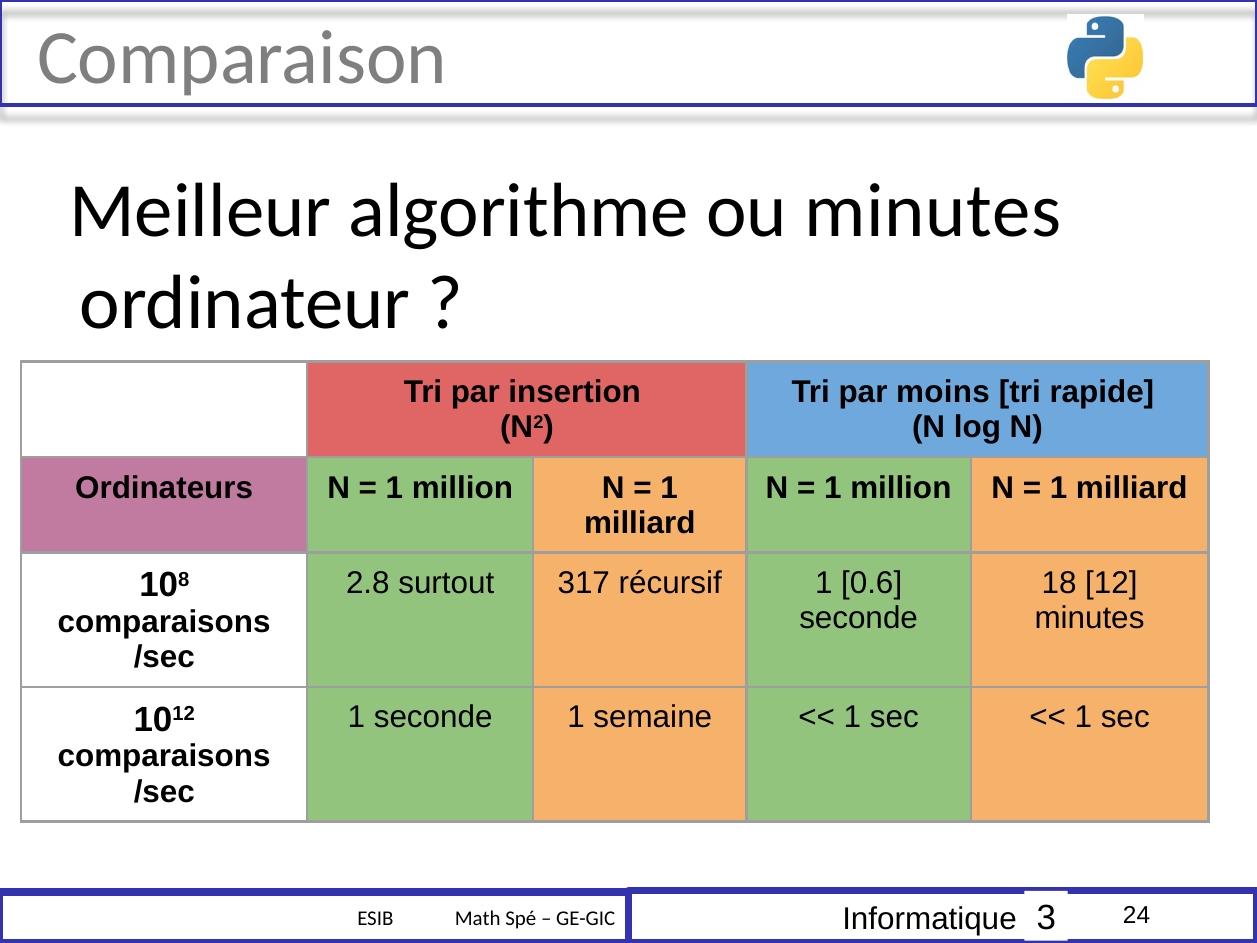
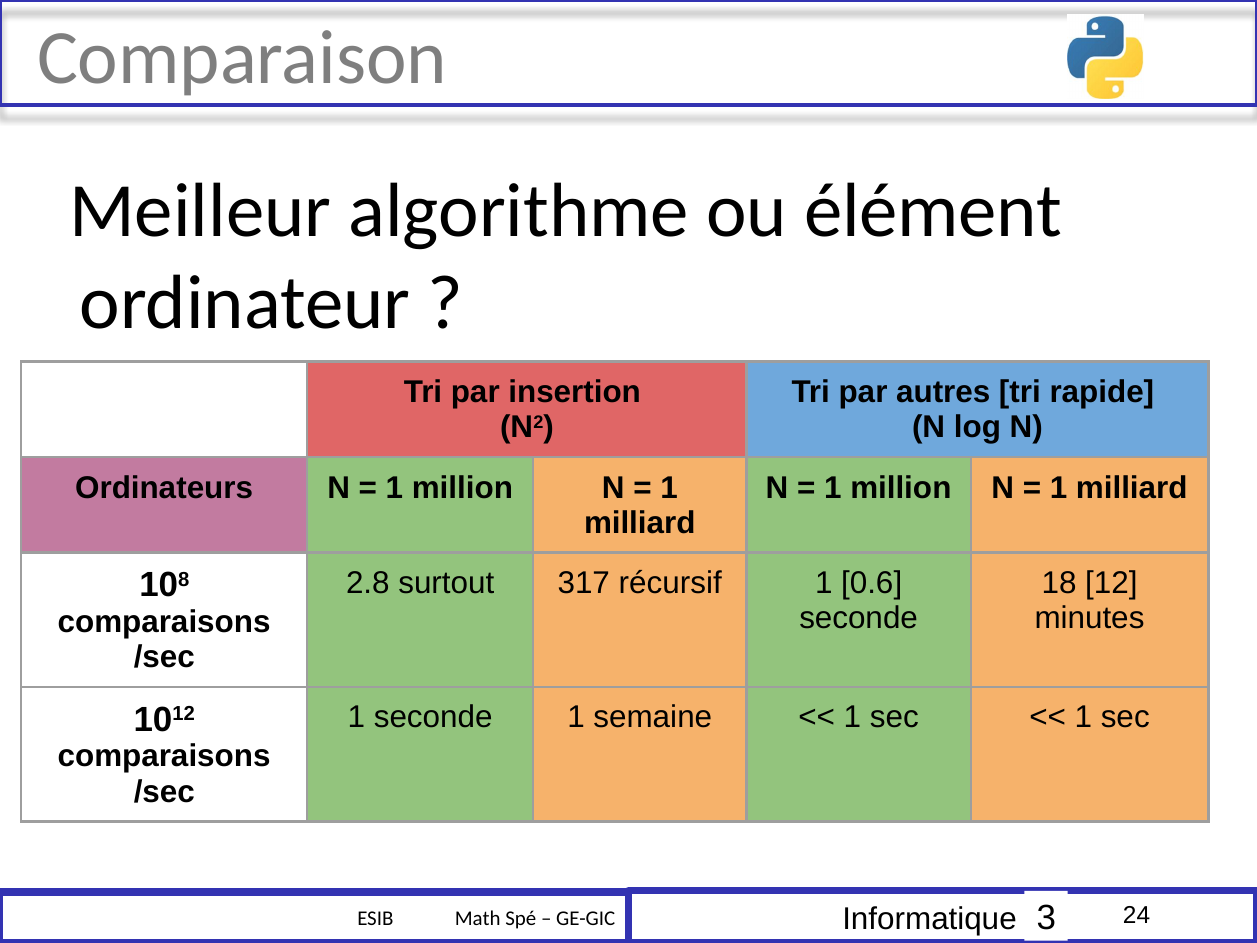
ou minutes: minutes -> élément
moins: moins -> autres
